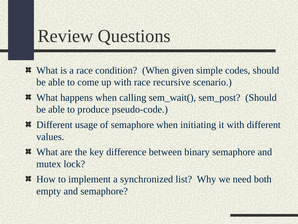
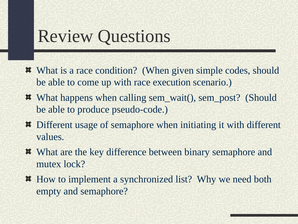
recursive: recursive -> execution
